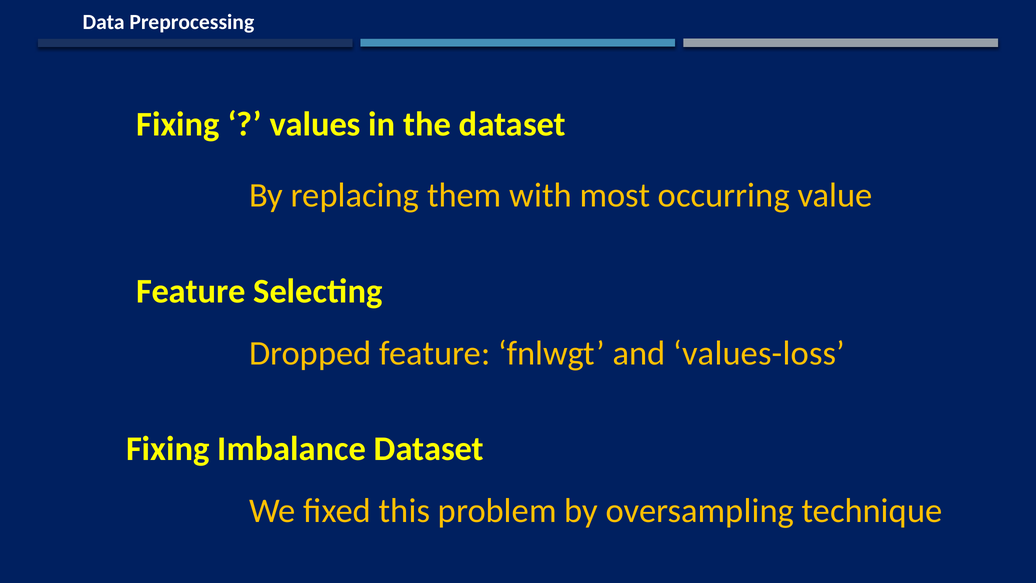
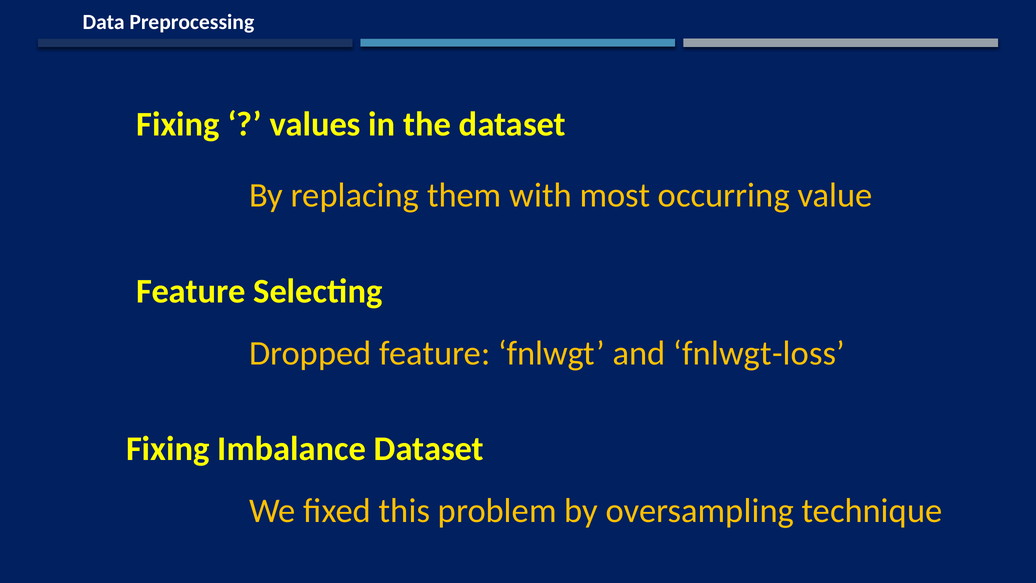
values-loss: values-loss -> fnlwgt-loss
